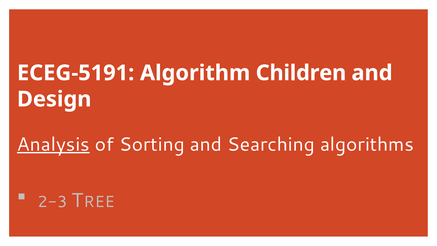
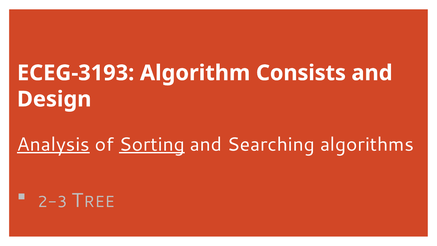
ECEG-5191: ECEG-5191 -> ECEG-3193
Children: Children -> Consists
Sorting underline: none -> present
